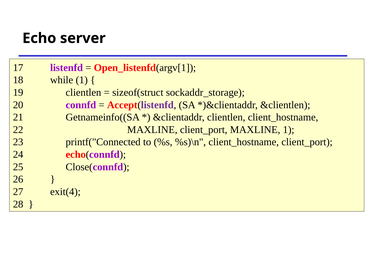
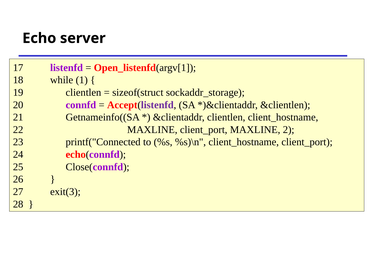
MAXLINE 1: 1 -> 2
exit(4: exit(4 -> exit(3
